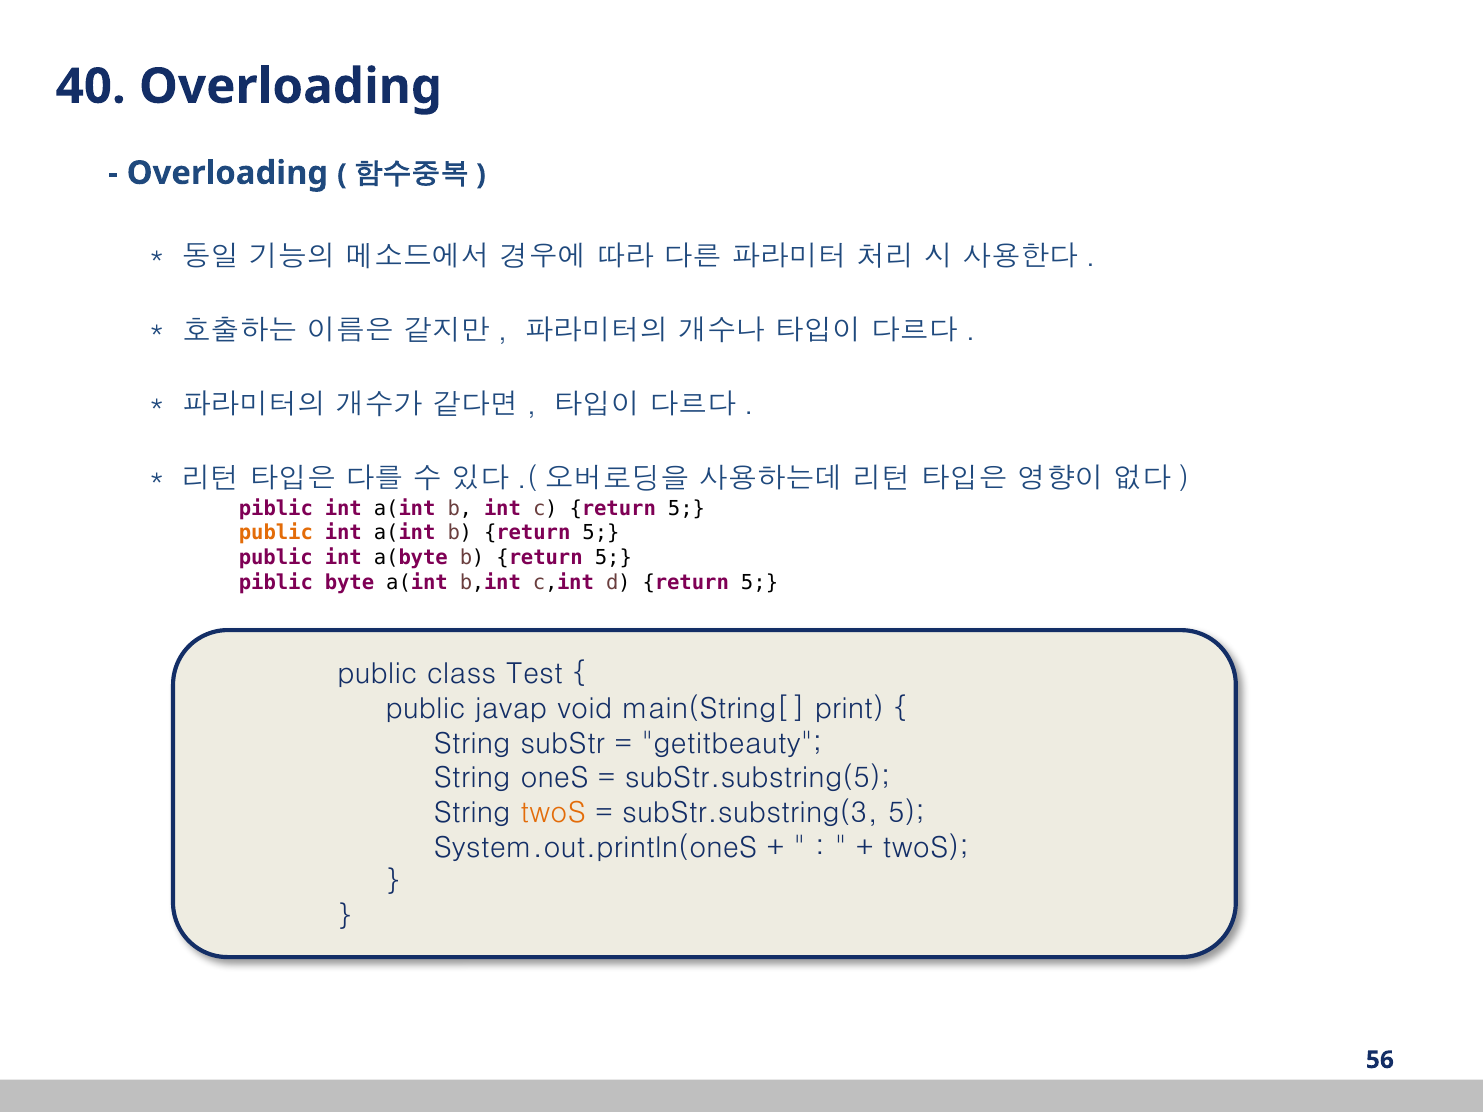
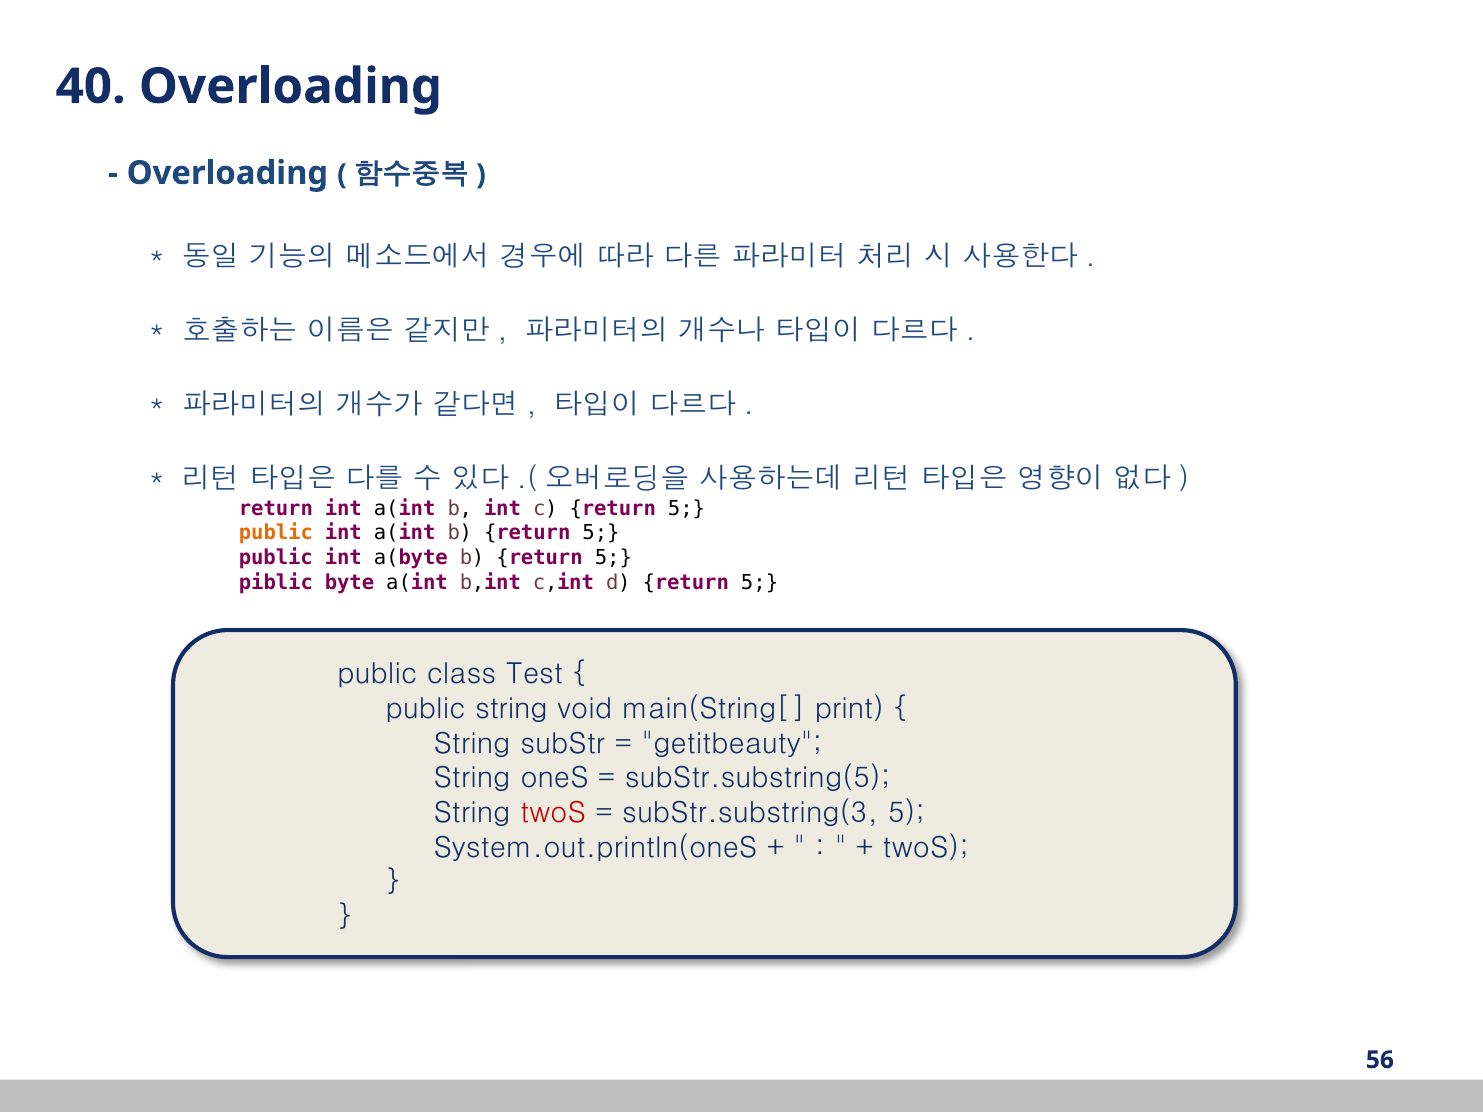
piblic at (276, 508): piblic -> return
public javap: javap -> string
twoS at (553, 813) colour: orange -> red
